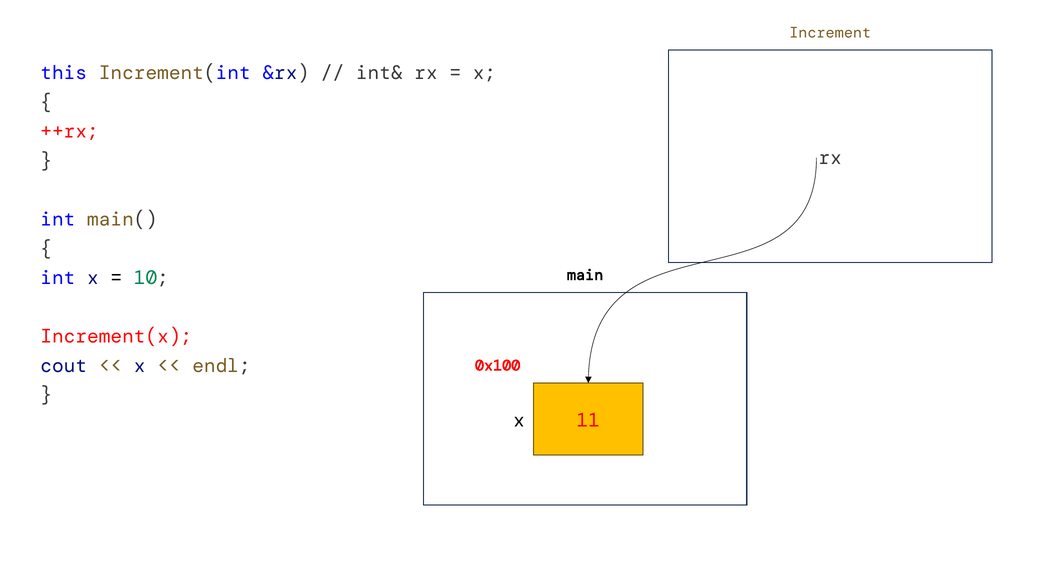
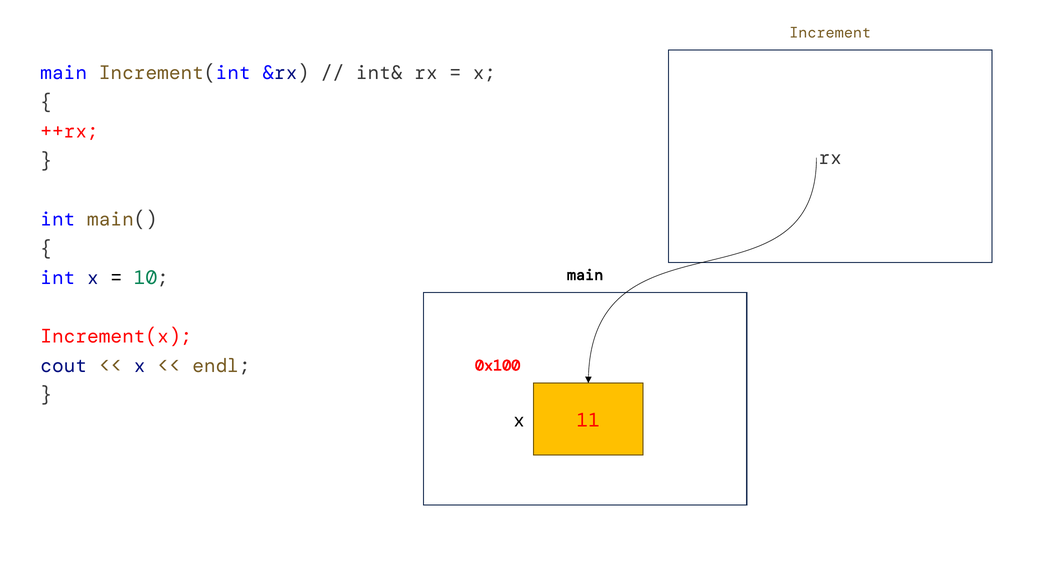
this at (64, 73): this -> main
